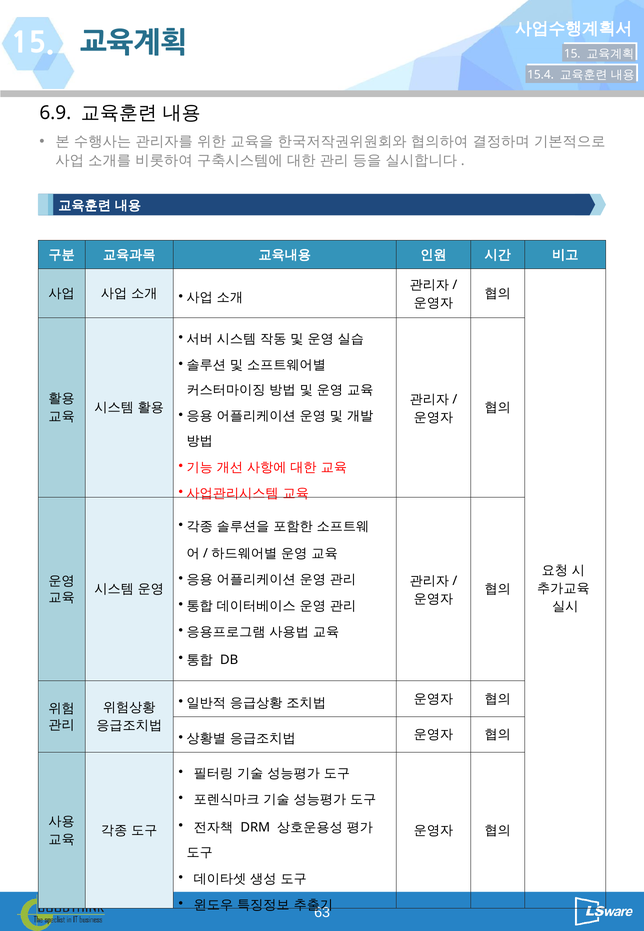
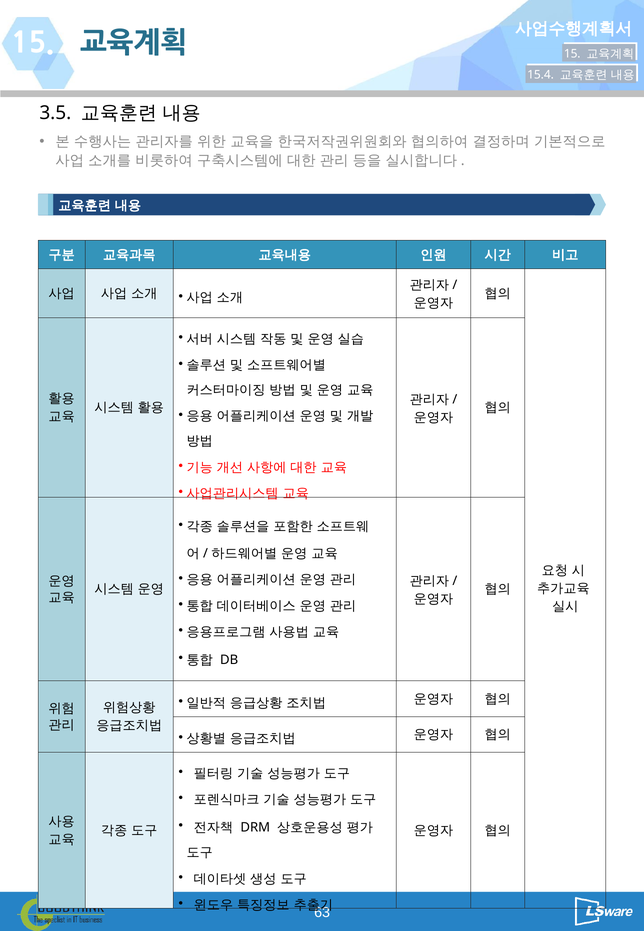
6.9: 6.9 -> 3.5
